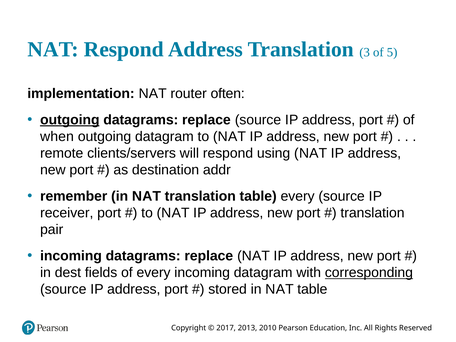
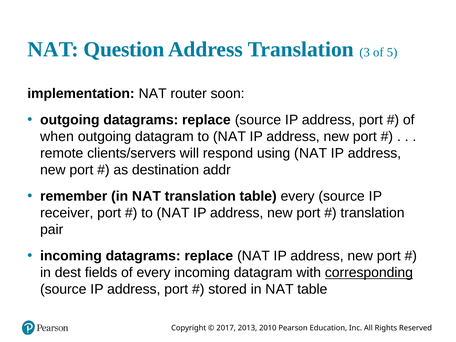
T Respond: Respond -> Question
often: often -> soon
outgoing at (70, 120) underline: present -> none
